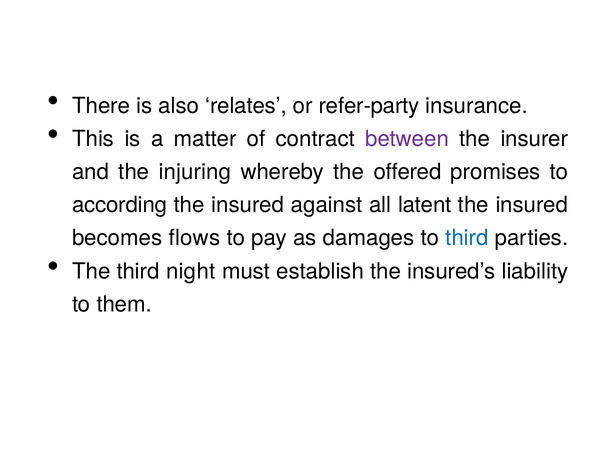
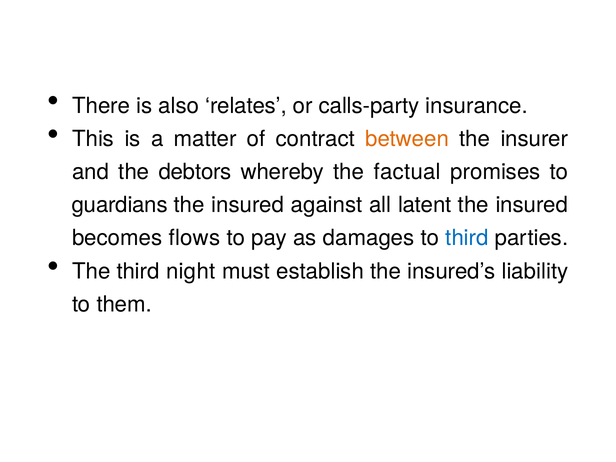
refer-party: refer-party -> calls-party
between colour: purple -> orange
injuring: injuring -> debtors
offered: offered -> factual
according: according -> guardians
